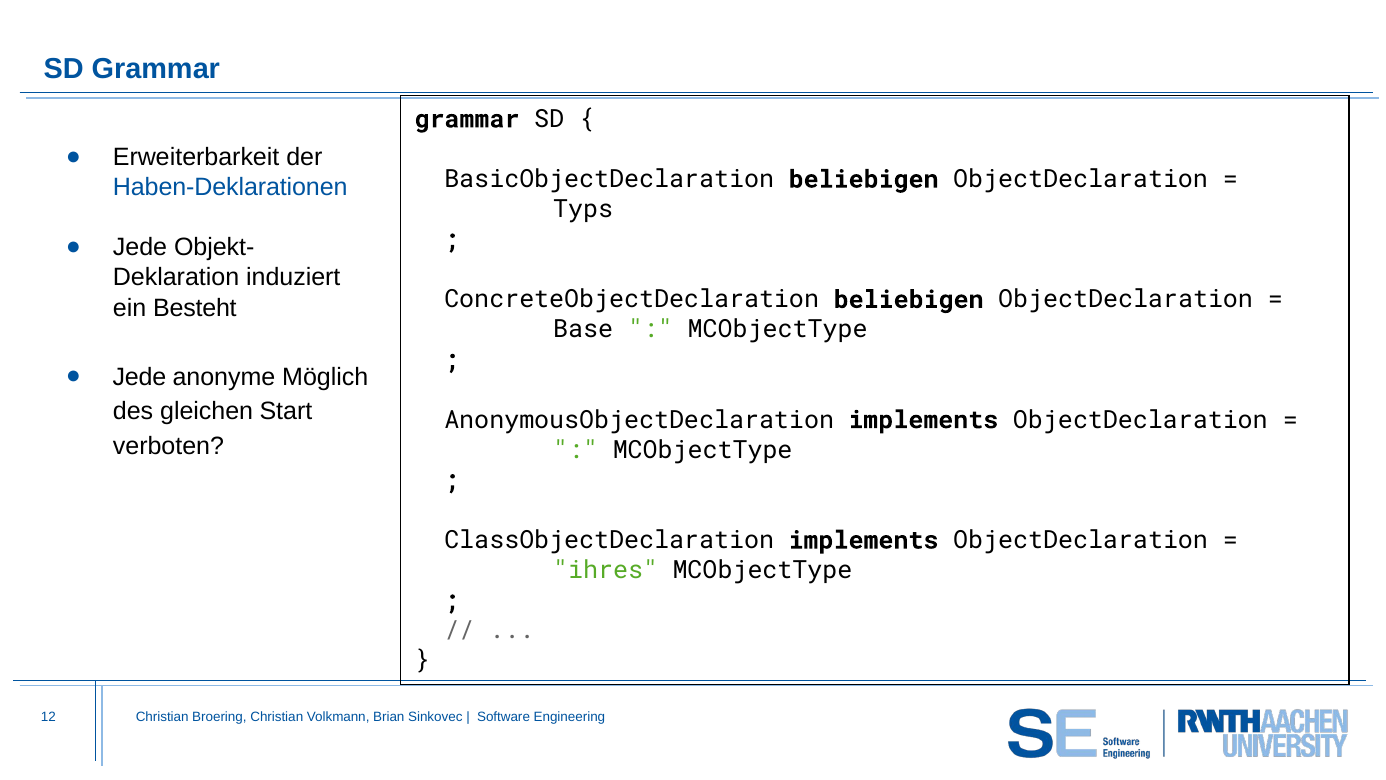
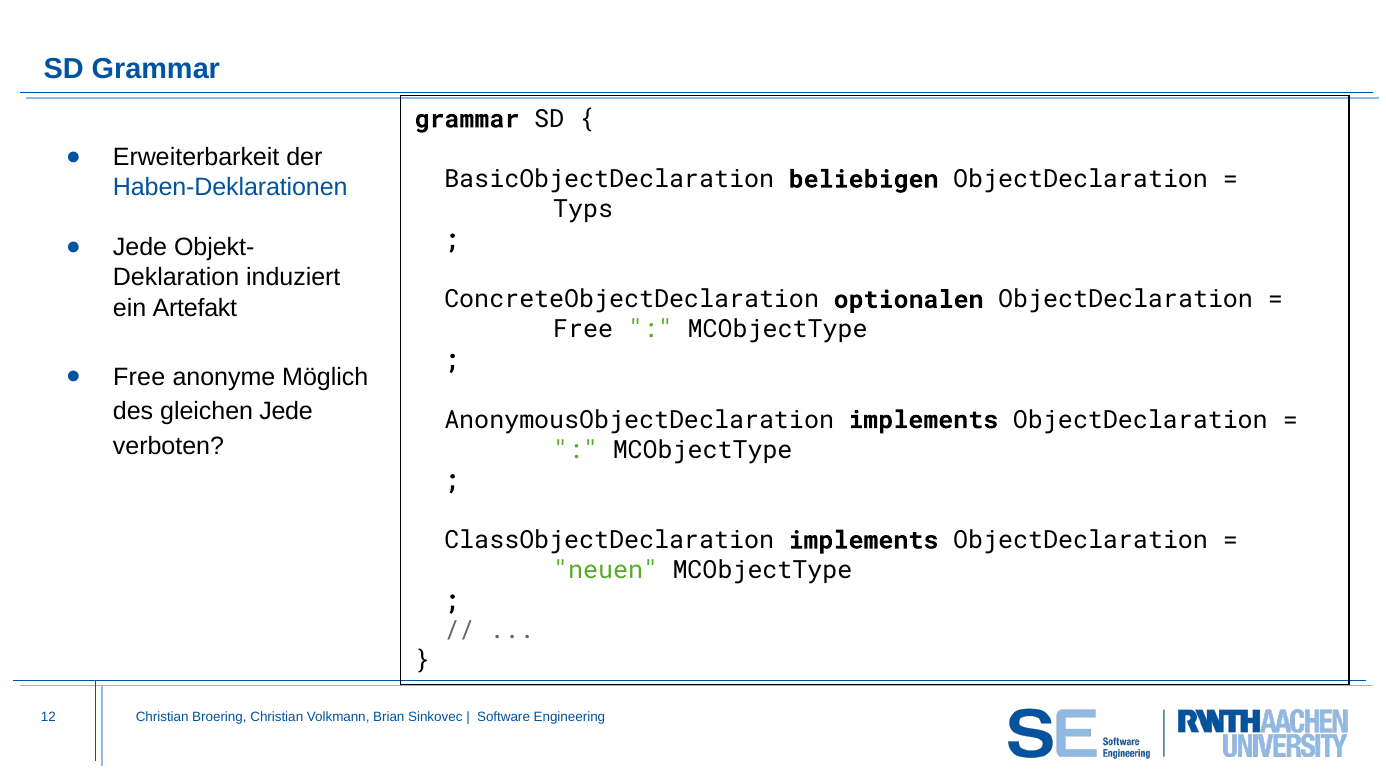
ConcreteObjectDeclaration beliebigen: beliebigen -> optionalen
Besteht: Besteht -> Artefakt
Base at (583, 330): Base -> Free
Jede at (139, 377): Jede -> Free
gleichen Start: Start -> Jede
ihres: ihres -> neuen
